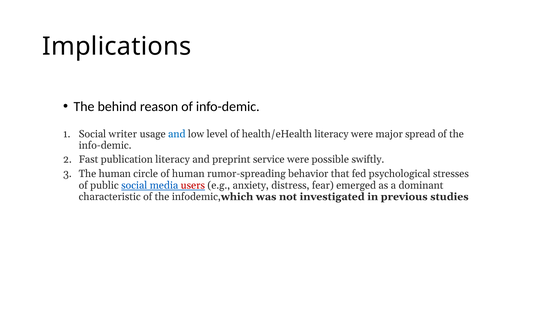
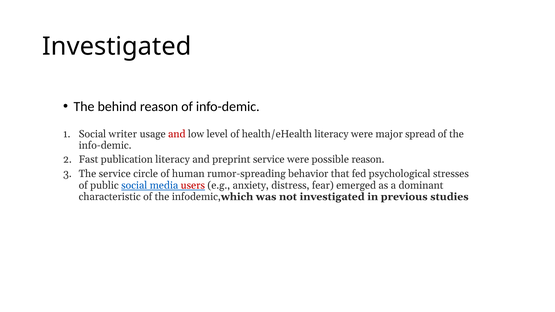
Implications at (117, 47): Implications -> Investigated
and at (177, 134) colour: blue -> red
possible swiftly: swiftly -> reason
The human: human -> service
